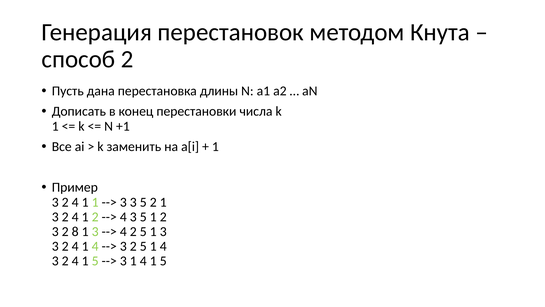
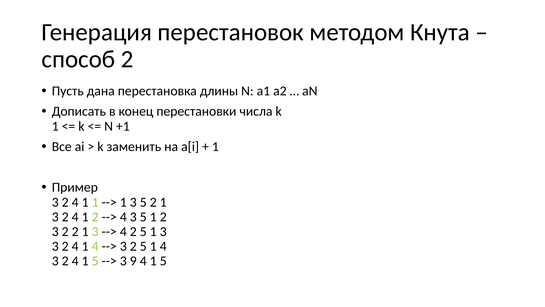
3 at (123, 202): 3 -> 1
2 8: 8 -> 2
3 1: 1 -> 9
